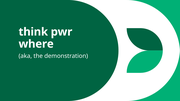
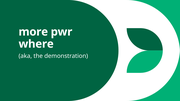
think: think -> more
